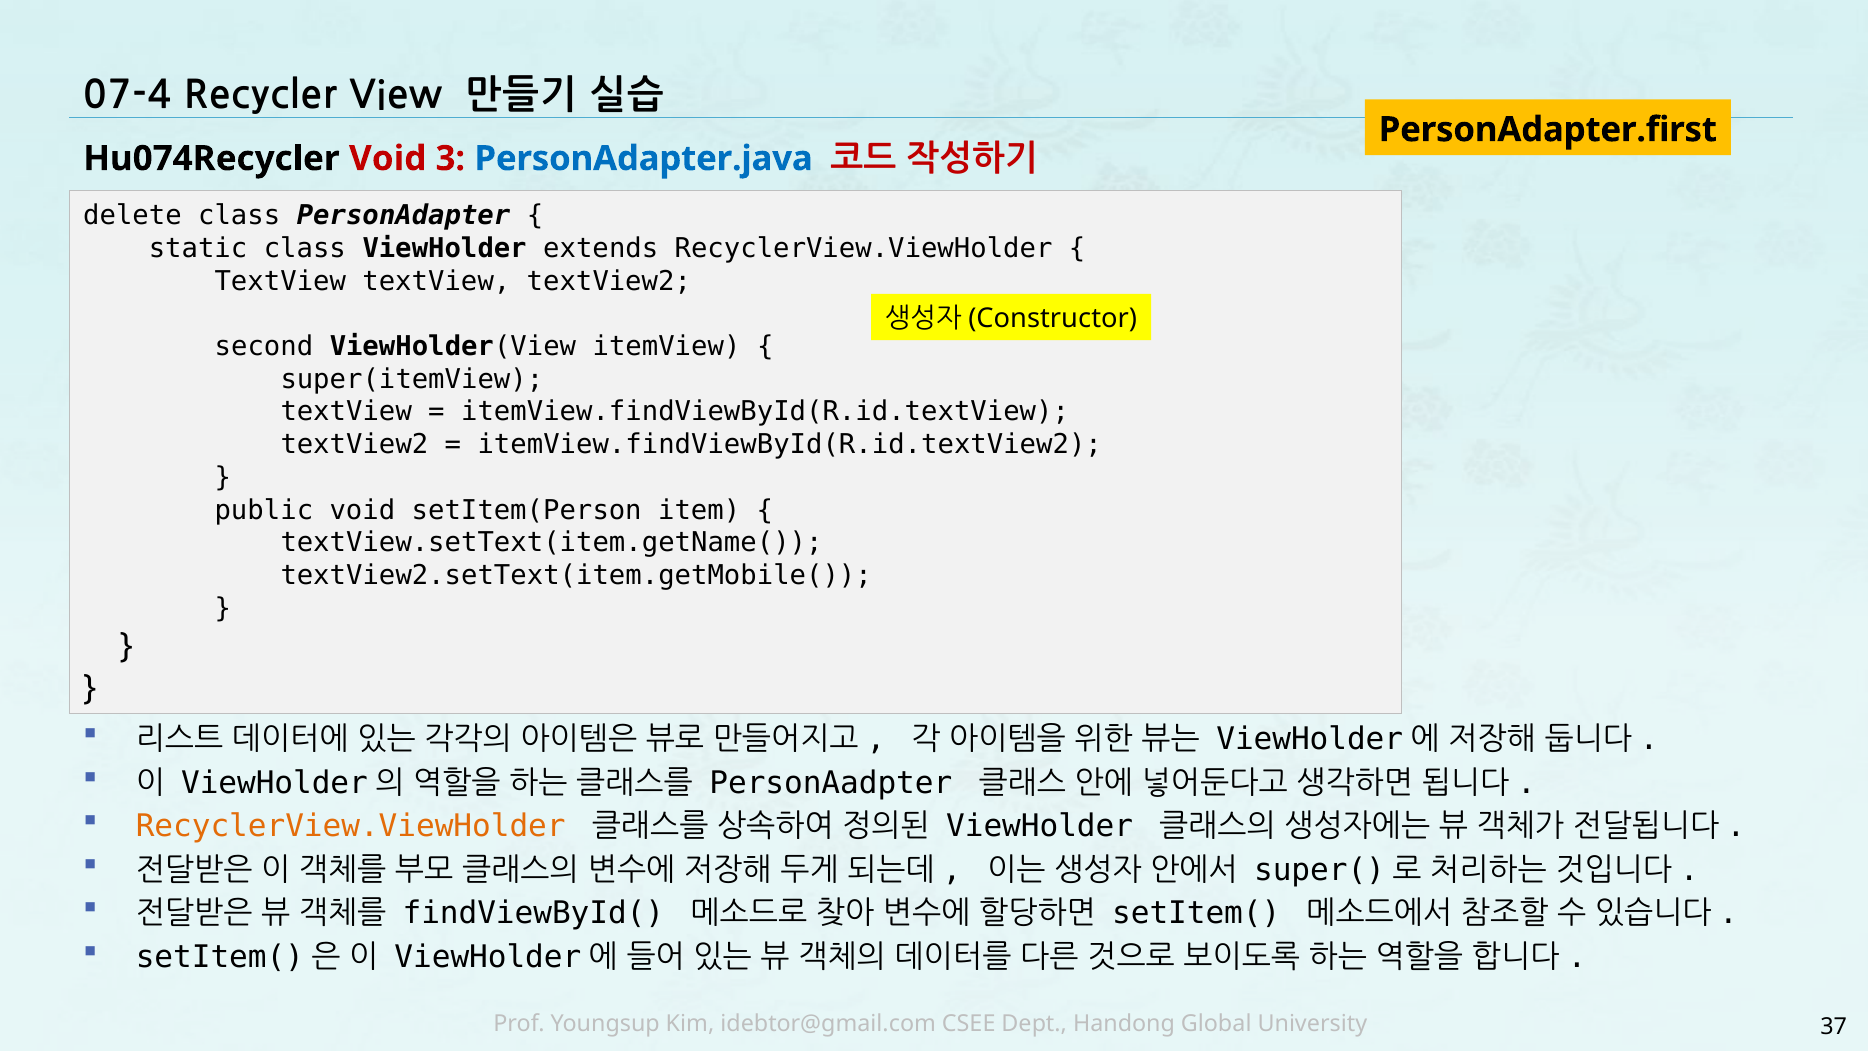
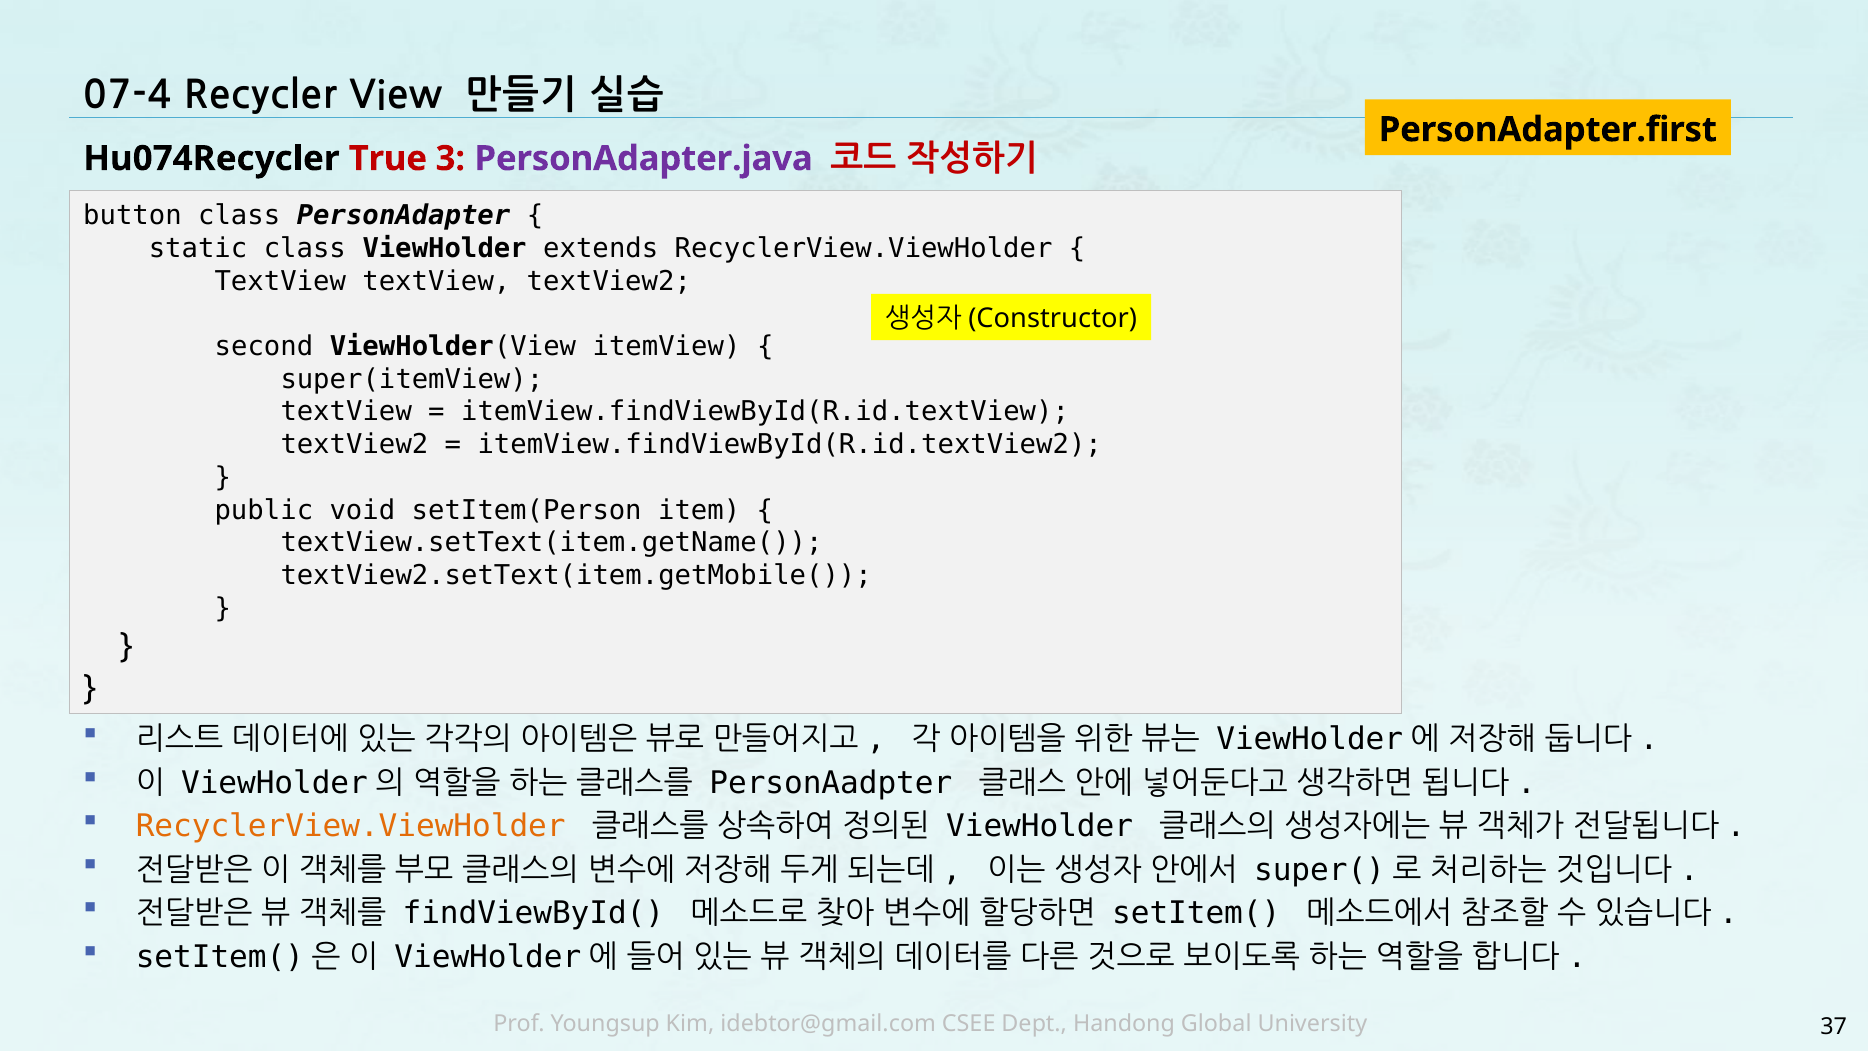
Hu074Recycler Void: Void -> True
PersonAdapter.java colour: blue -> purple
delete: delete -> button
